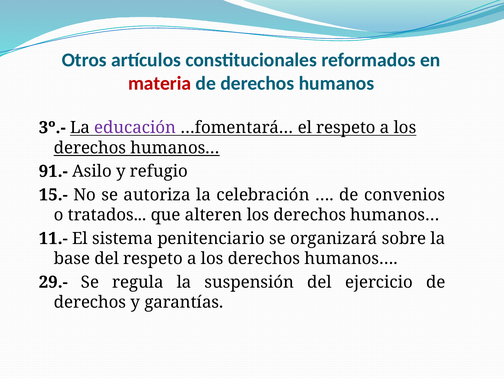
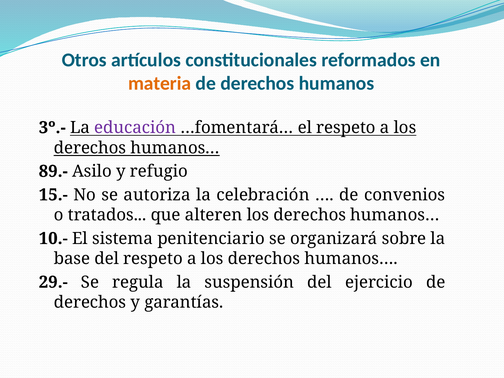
materia colour: red -> orange
91.-: 91.- -> 89.-
11.-: 11.- -> 10.-
